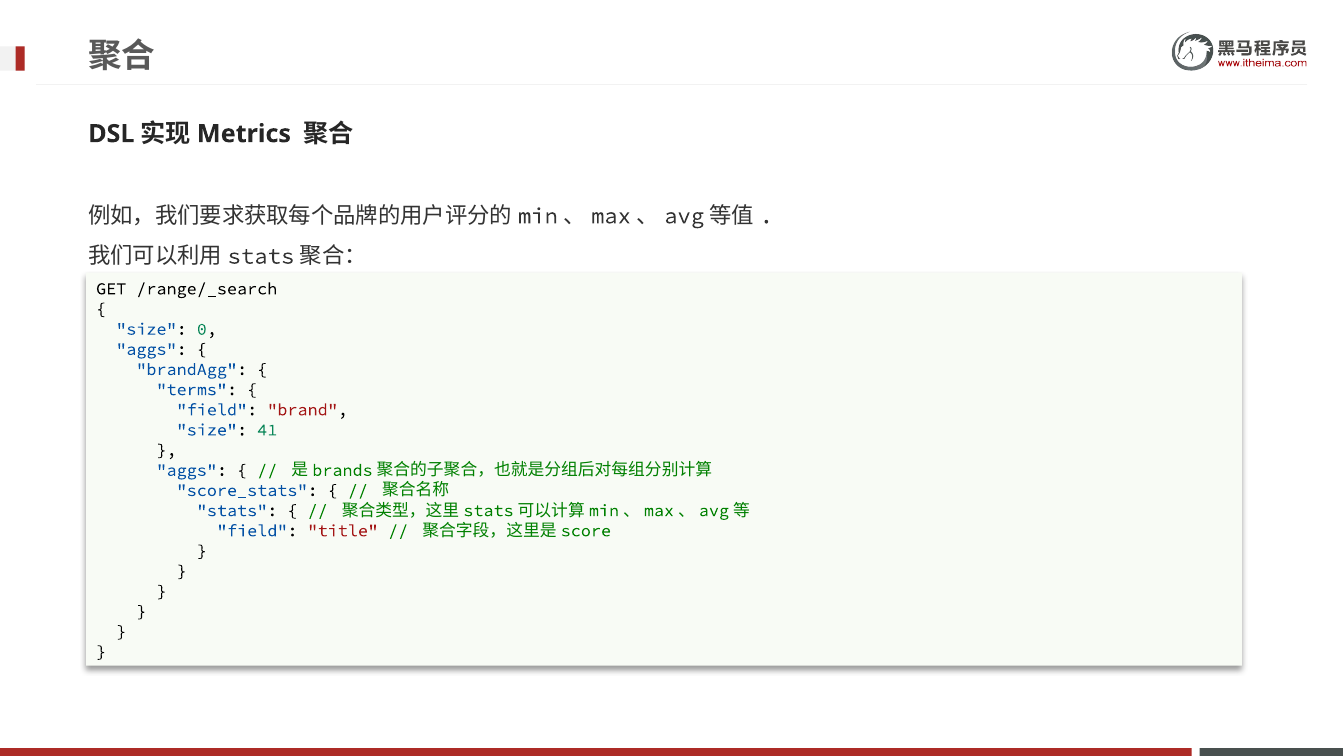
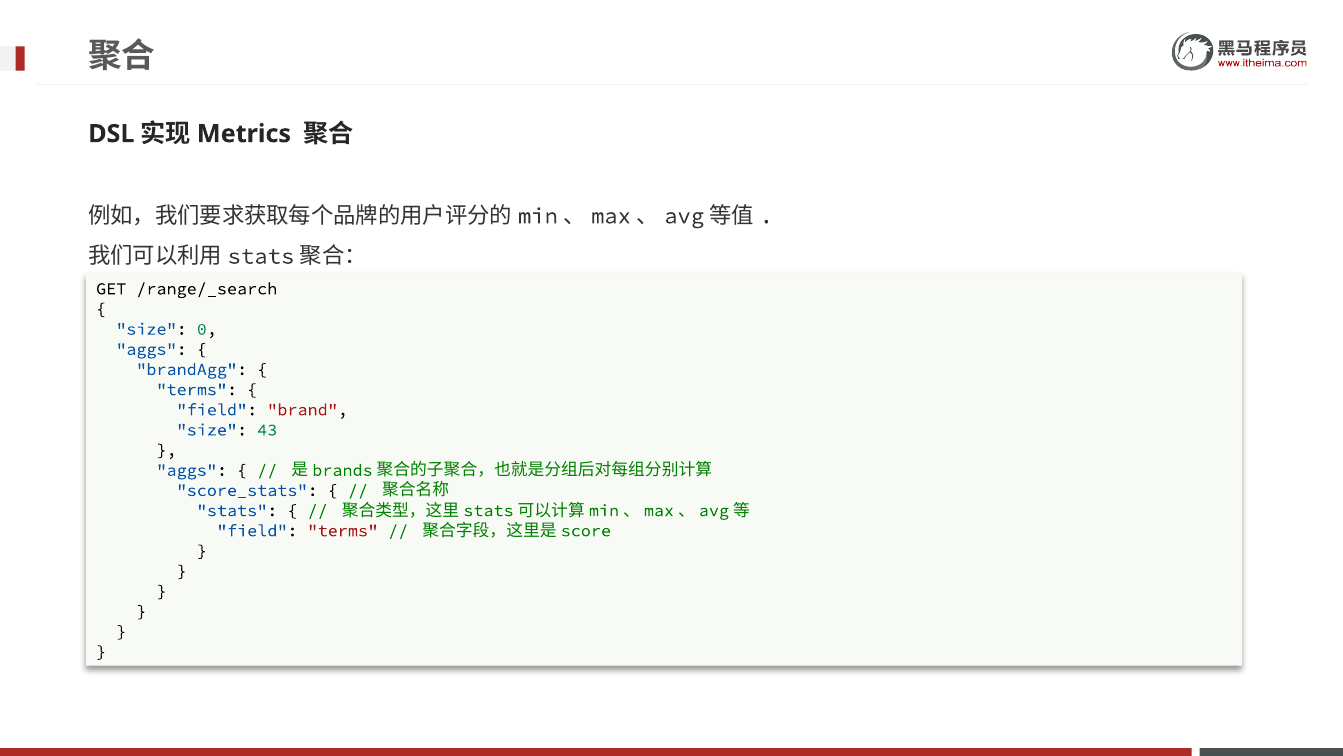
41: 41 -> 43
field title: title -> terms
